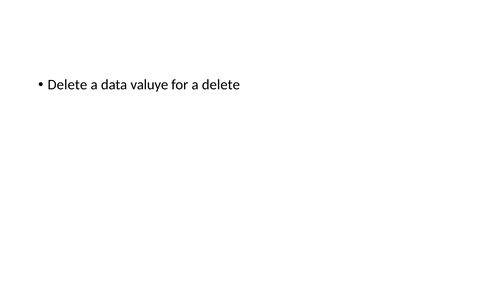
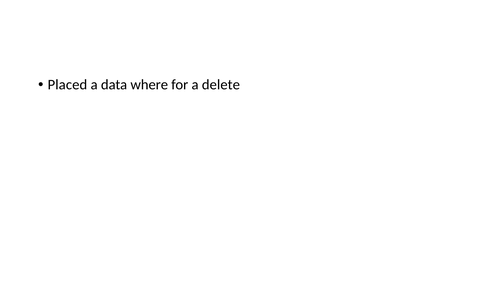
Delete at (67, 85): Delete -> Placed
valuye: valuye -> where
